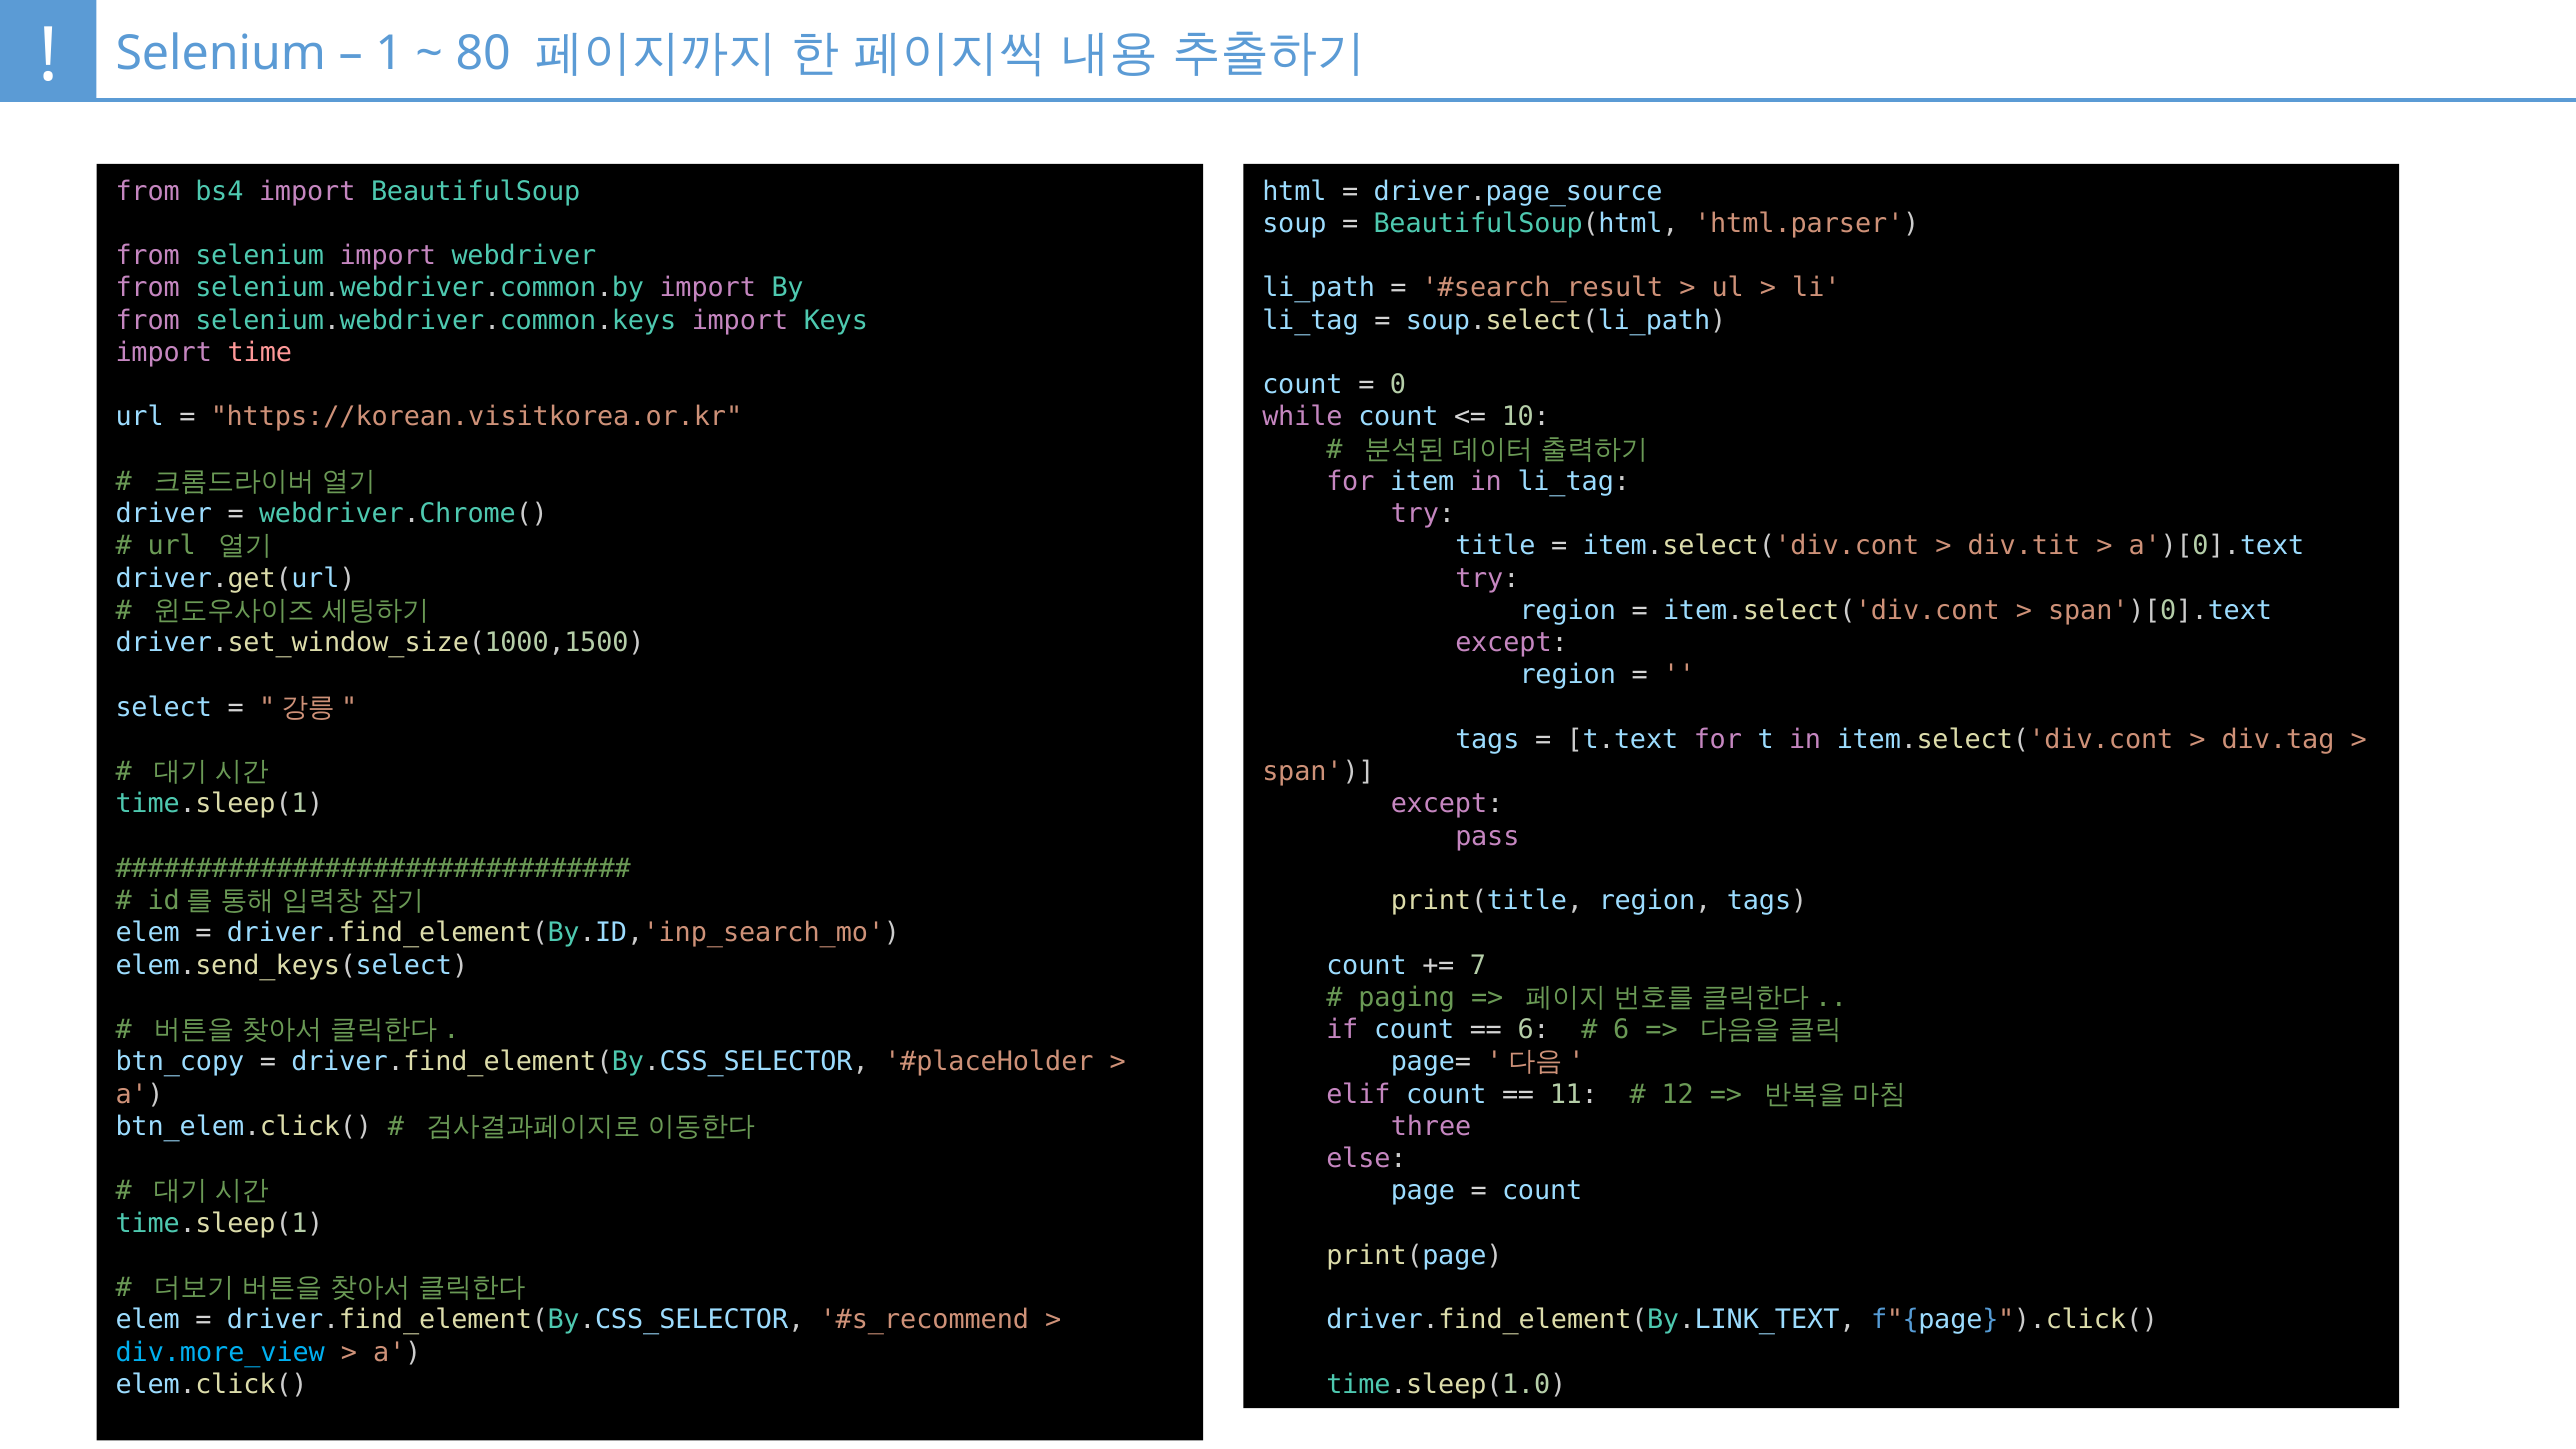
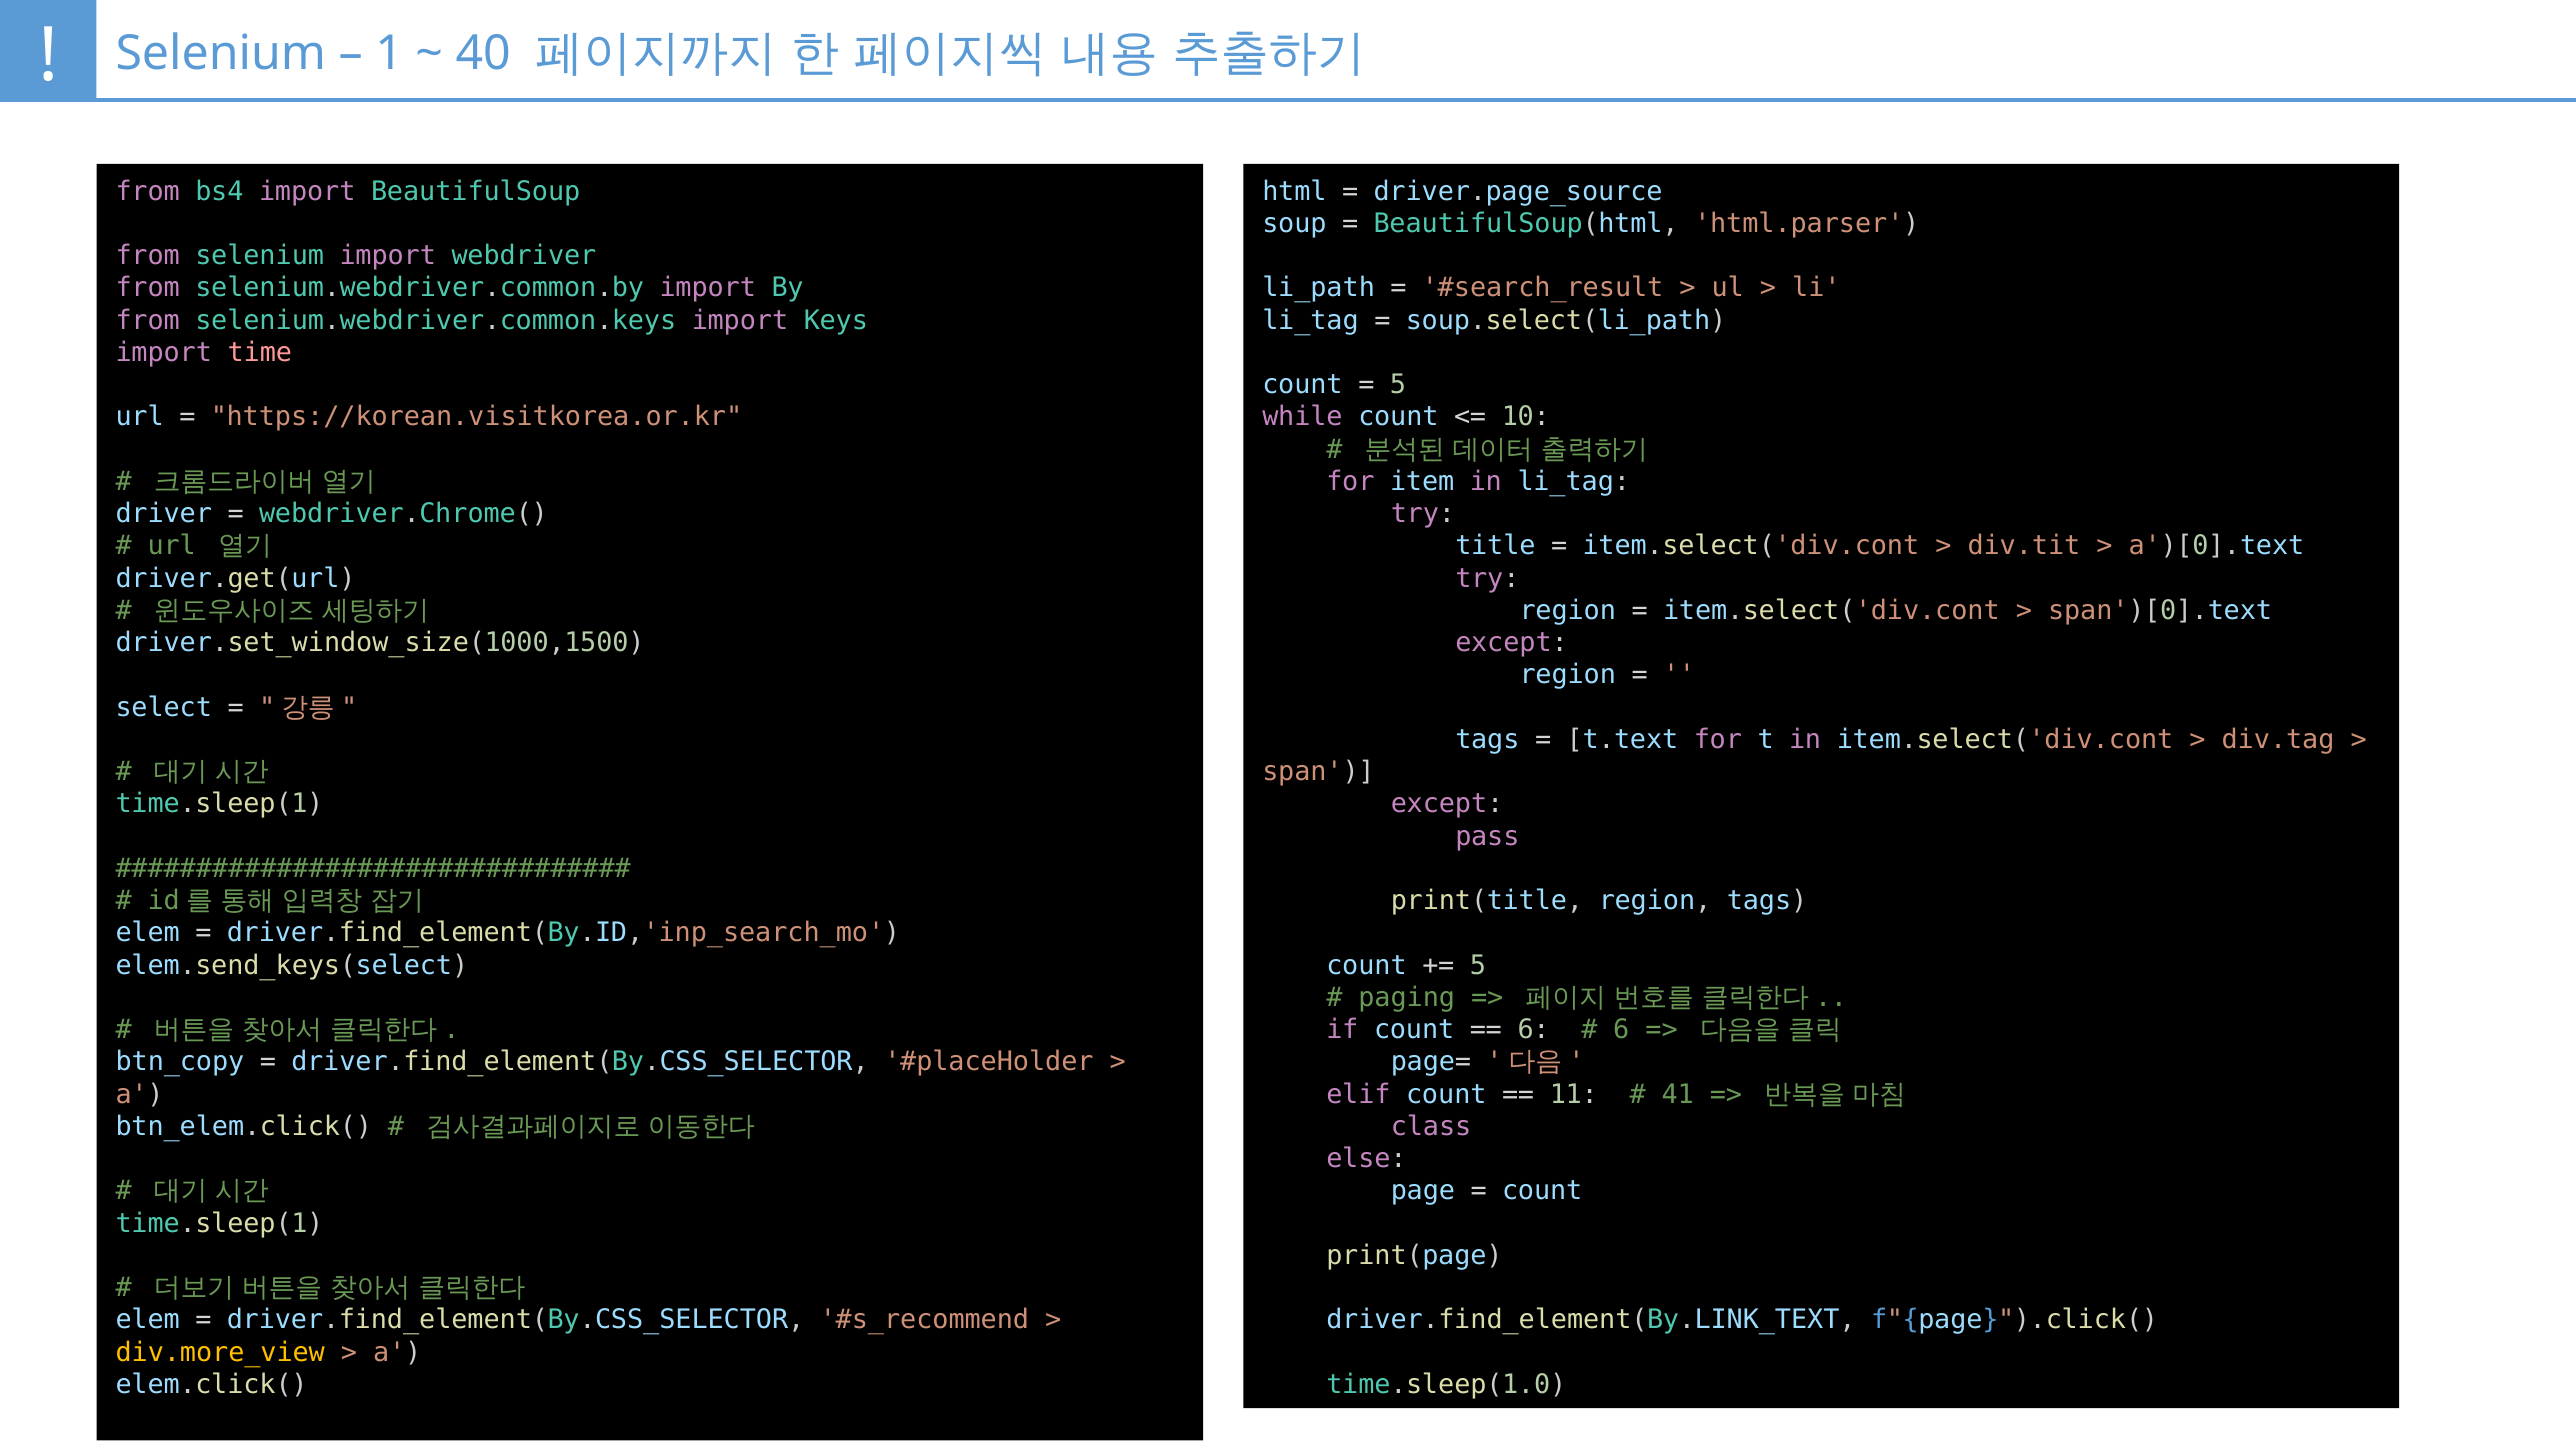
80: 80 -> 40
0 at (1398, 385): 0 -> 5
7 at (1478, 965): 7 -> 5
12: 12 -> 41
three: three -> class
div.more_view colour: light blue -> yellow
